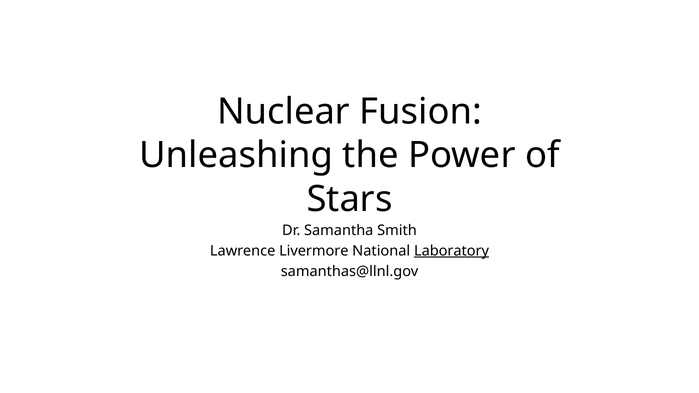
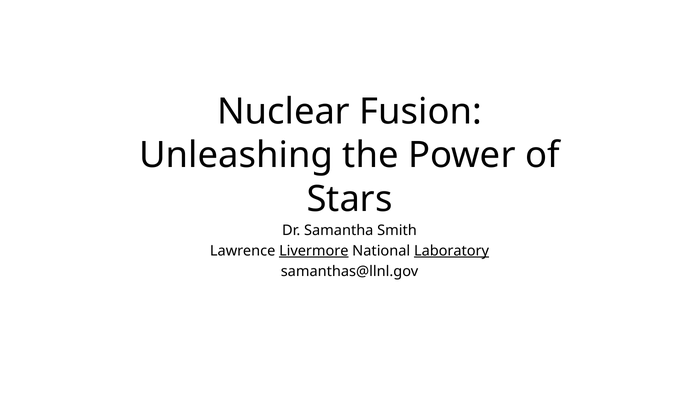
Livermore underline: none -> present
